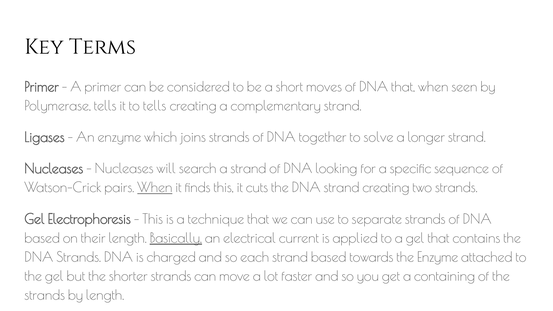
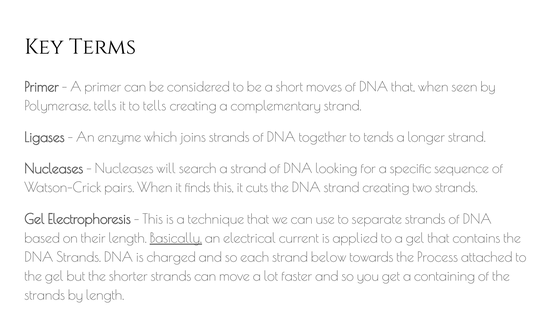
solve: solve -> tends
When at (155, 188) underline: present -> none
strand based: based -> below
the Enzyme: Enzyme -> Process
